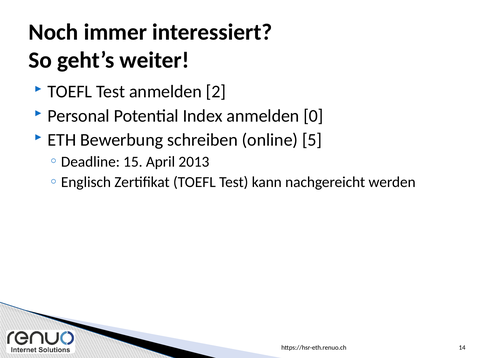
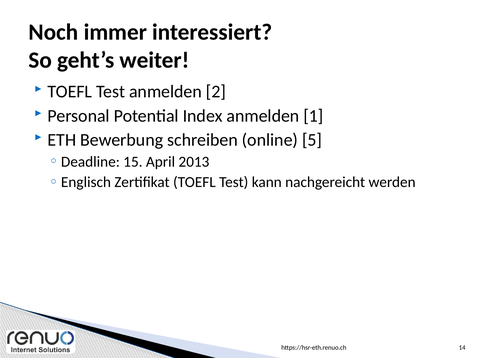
0: 0 -> 1
